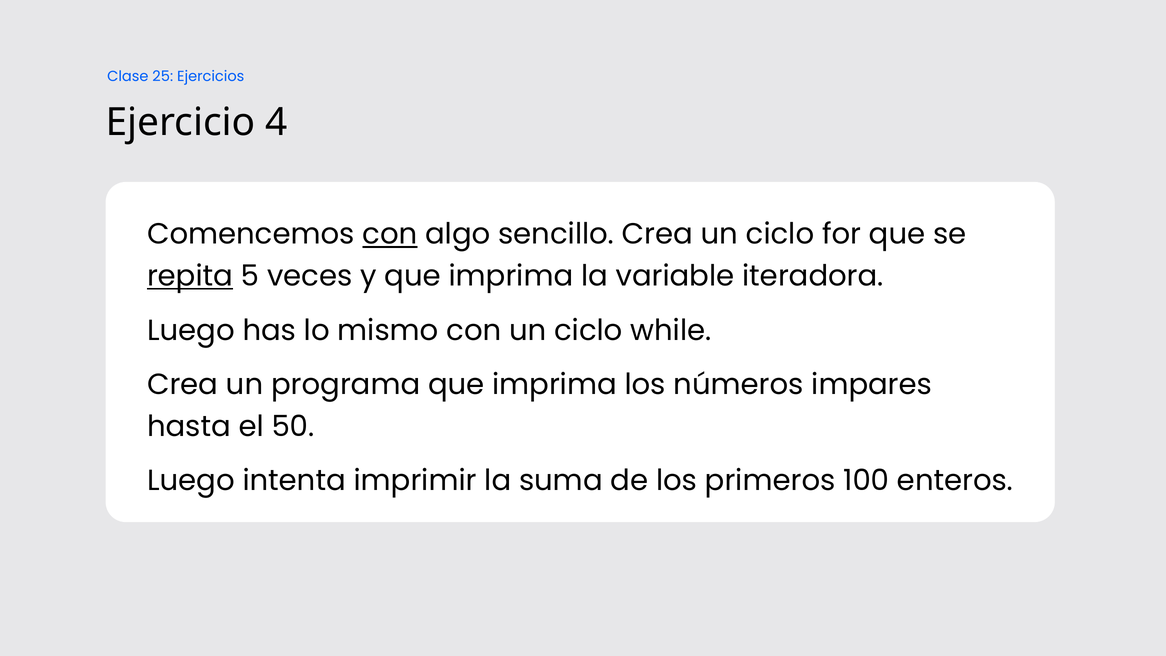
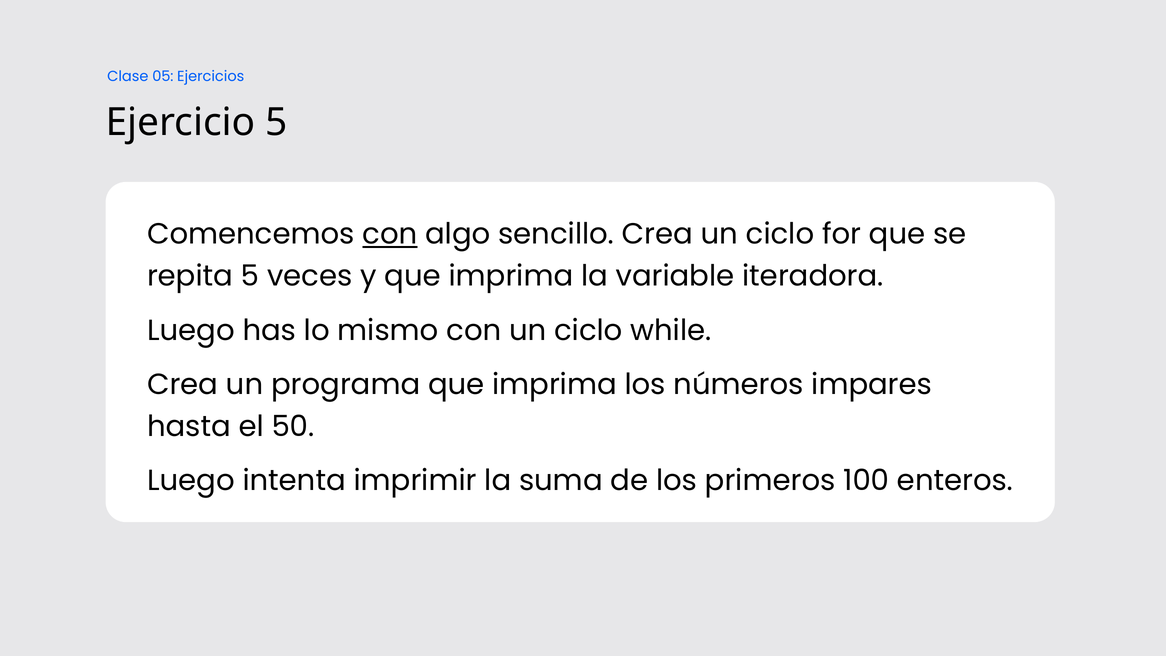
25: 25 -> 05
Ejercicio 4: 4 -> 5
repita underline: present -> none
